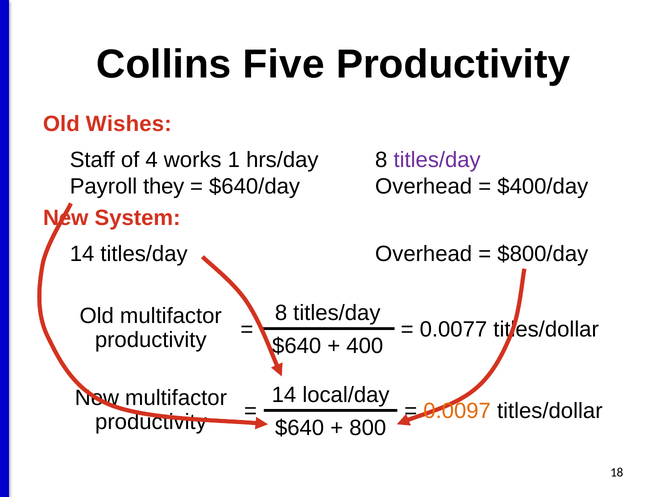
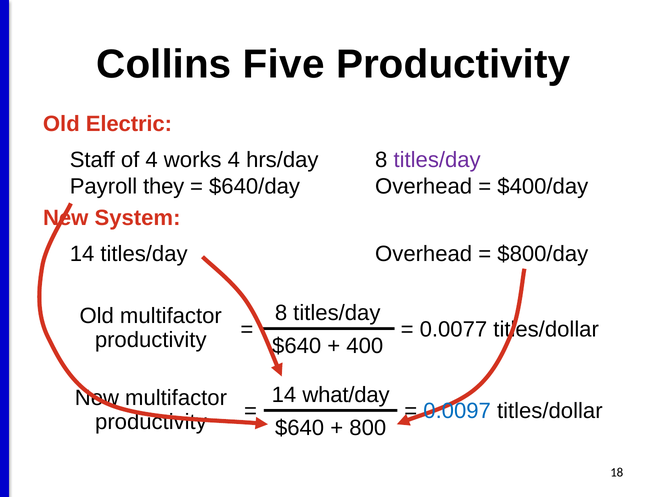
Wishes: Wishes -> Electric
works 1: 1 -> 4
local/day: local/day -> what/day
0.0097 colour: orange -> blue
